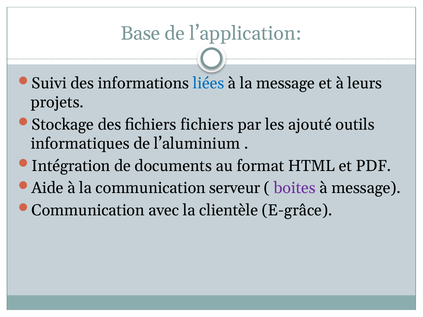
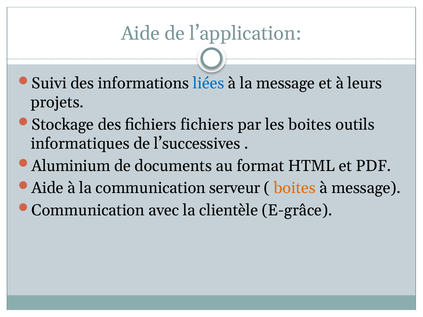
Base at (141, 33): Base -> Aide
les ajouté: ajouté -> boites
l’aluminium: l’aluminium -> l’successives
Intégration: Intégration -> Aluminium
boites at (295, 188) colour: purple -> orange
